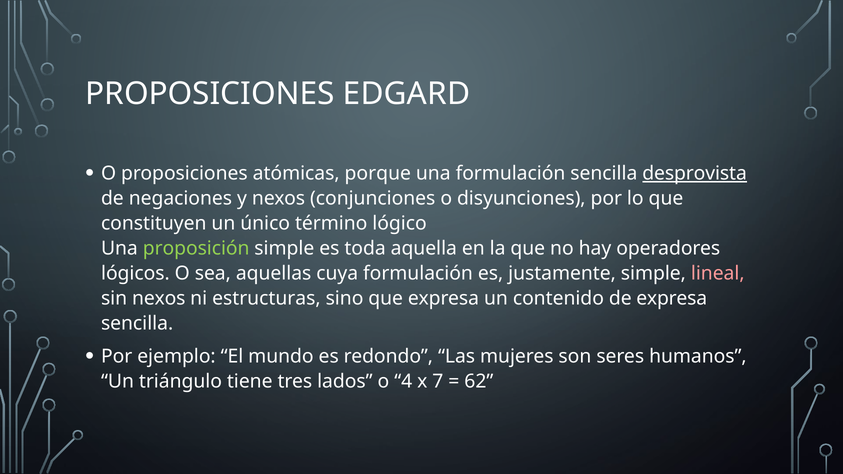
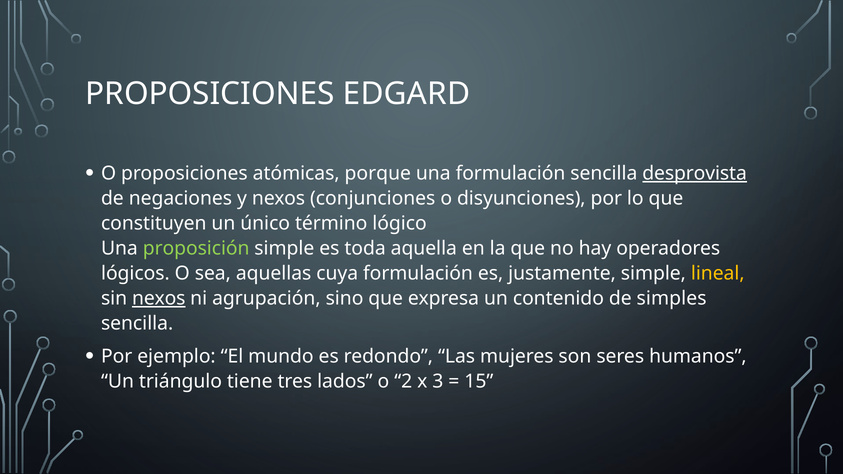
lineal colour: pink -> yellow
nexos at (159, 299) underline: none -> present
estructuras: estructuras -> agrupación
de expresa: expresa -> simples
4: 4 -> 2
7: 7 -> 3
62: 62 -> 15
